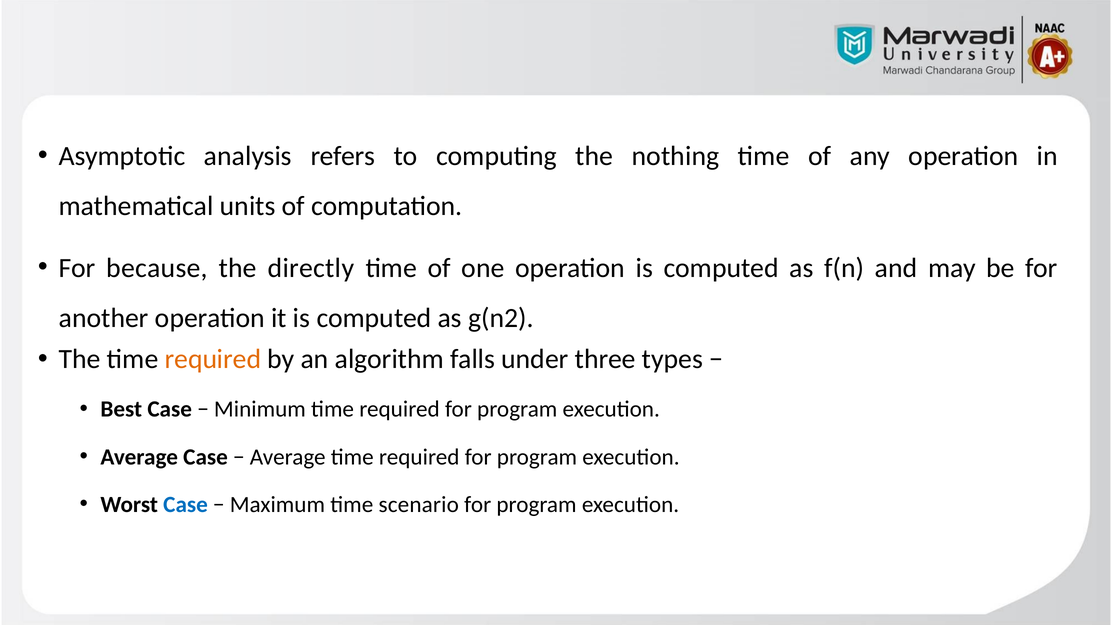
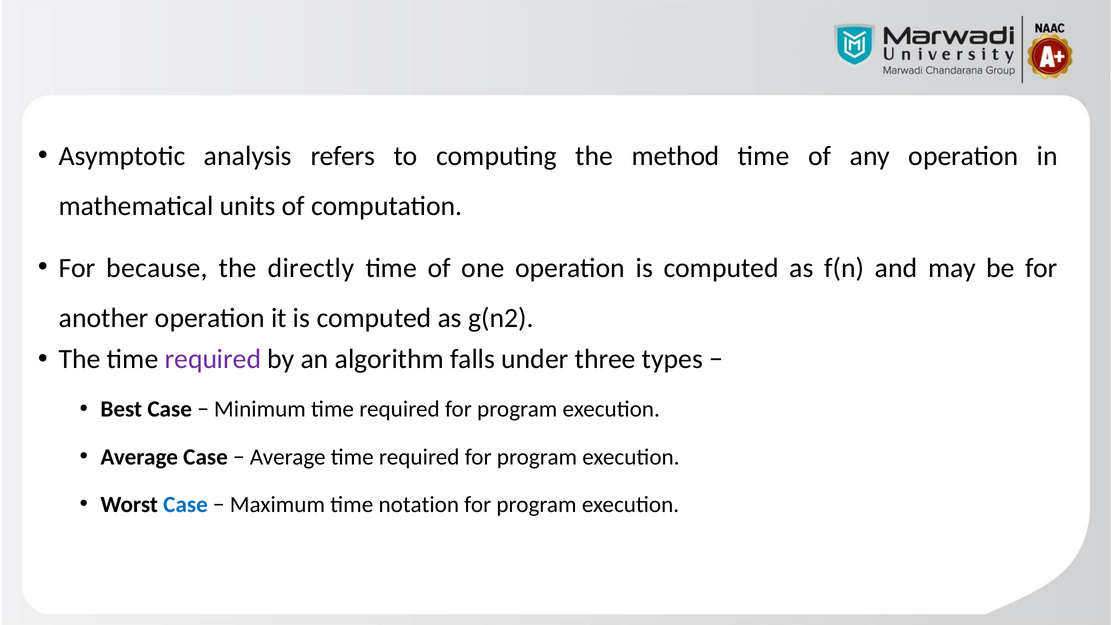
nothing: nothing -> method
required at (213, 359) colour: orange -> purple
scenario: scenario -> notation
